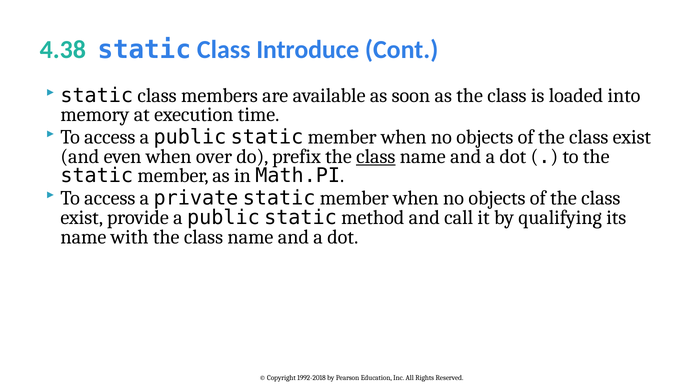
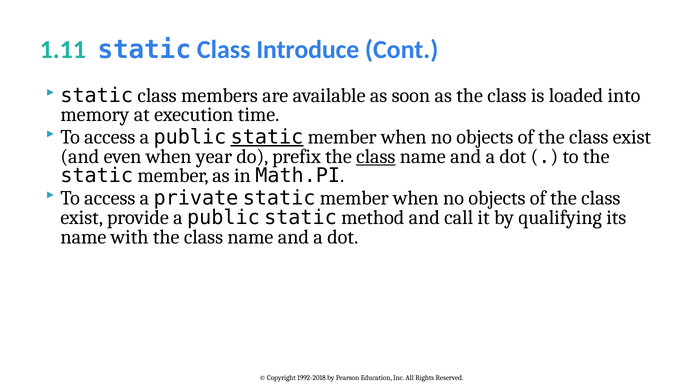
4.38: 4.38 -> 1.11
static at (267, 137) underline: none -> present
over: over -> year
